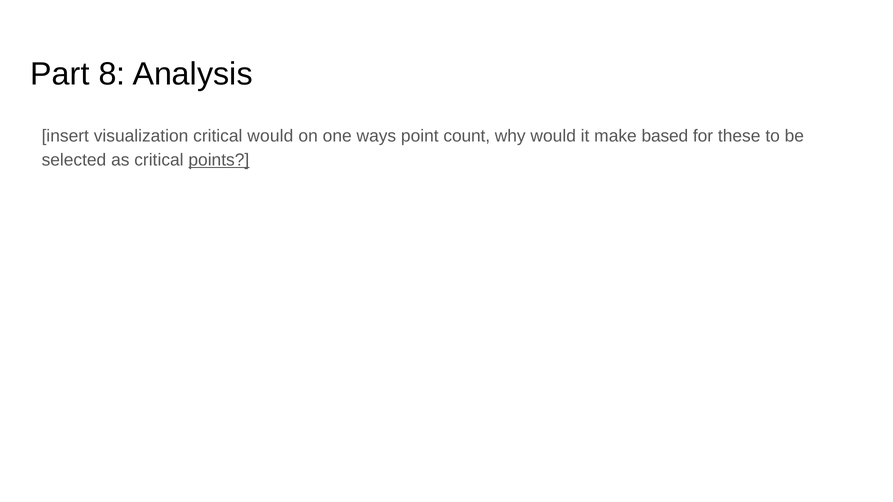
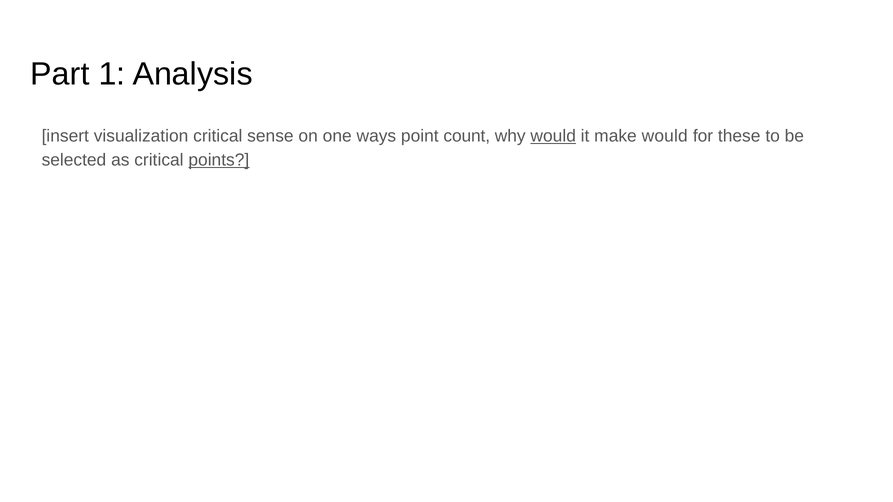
8: 8 -> 1
critical would: would -> sense
would at (553, 136) underline: none -> present
make based: based -> would
